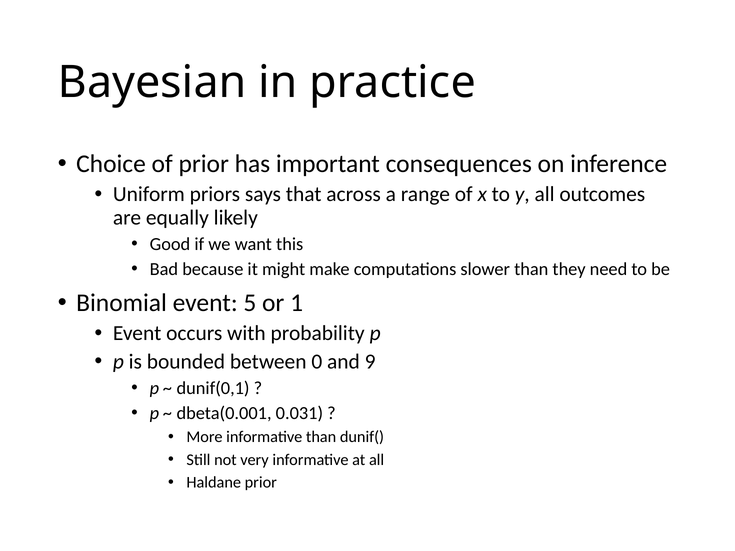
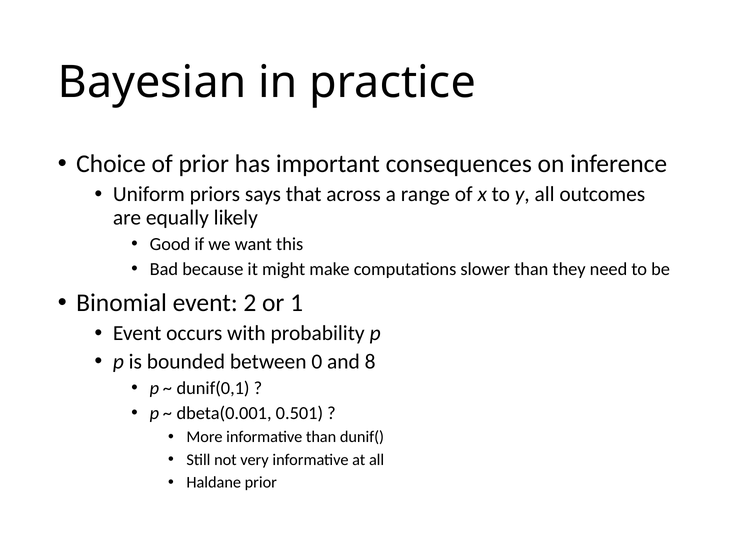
5: 5 -> 2
9: 9 -> 8
0.031: 0.031 -> 0.501
